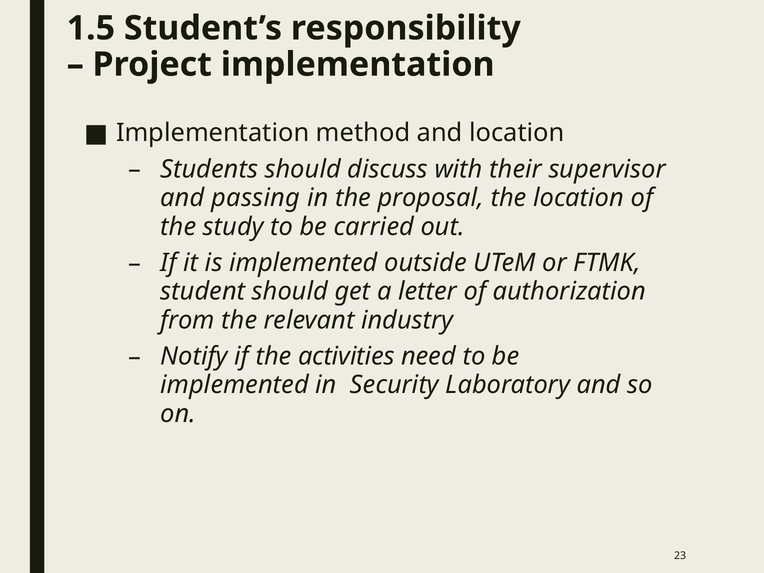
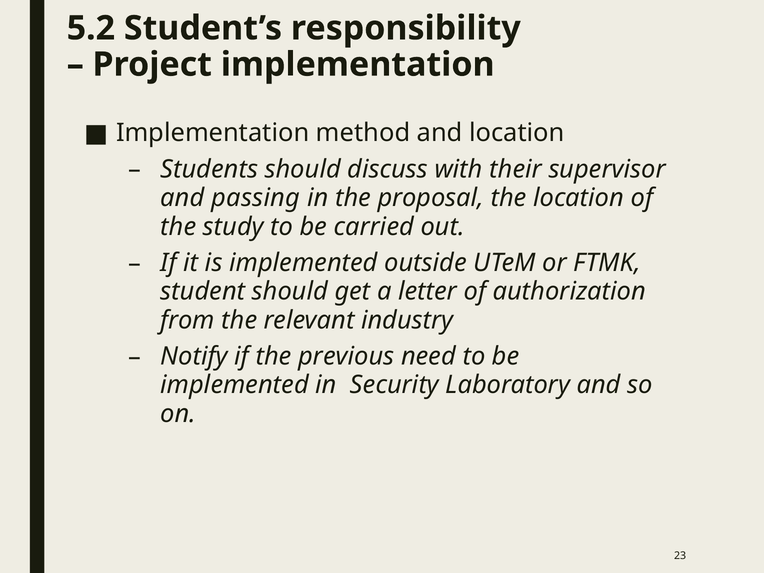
1.5: 1.5 -> 5.2
activities: activities -> previous
